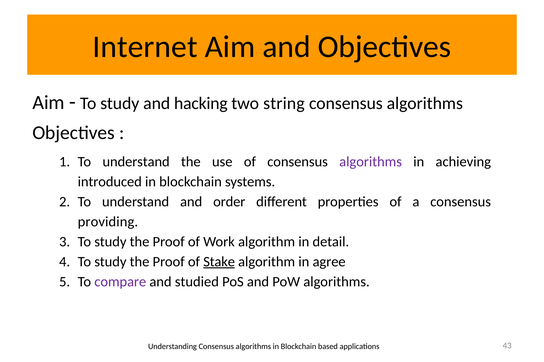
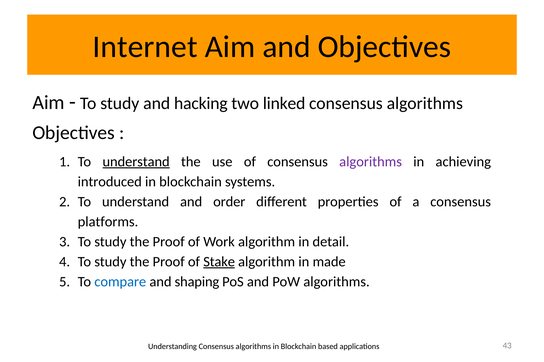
string: string -> linked
understand at (136, 162) underline: none -> present
providing: providing -> platforms
agree: agree -> made
compare colour: purple -> blue
studied: studied -> shaping
